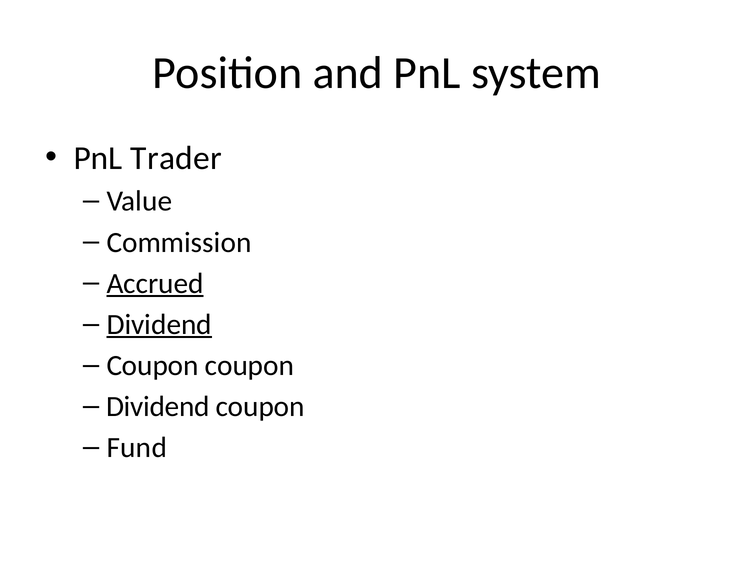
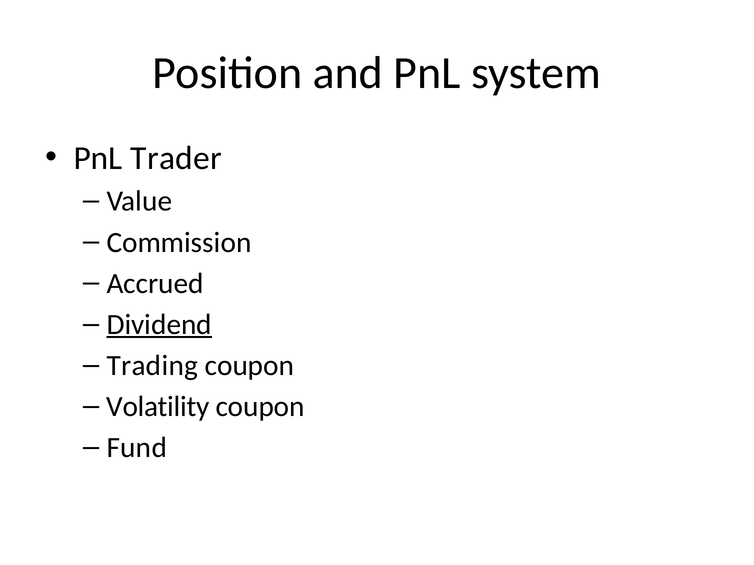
Accrued underline: present -> none
Coupon at (153, 366): Coupon -> Trading
Dividend at (158, 407): Dividend -> Volatility
